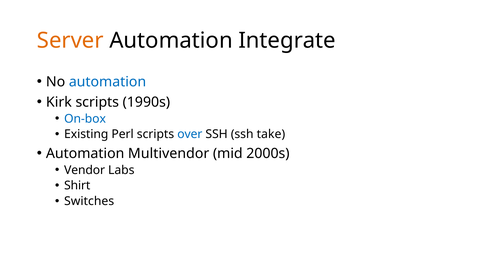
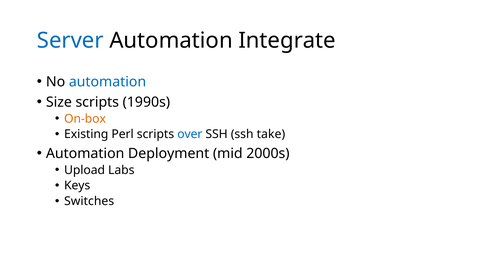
Server colour: orange -> blue
Kirk: Kirk -> Size
On-box colour: blue -> orange
Multivendor: Multivendor -> Deployment
Vendor: Vendor -> Upload
Shirt: Shirt -> Keys
